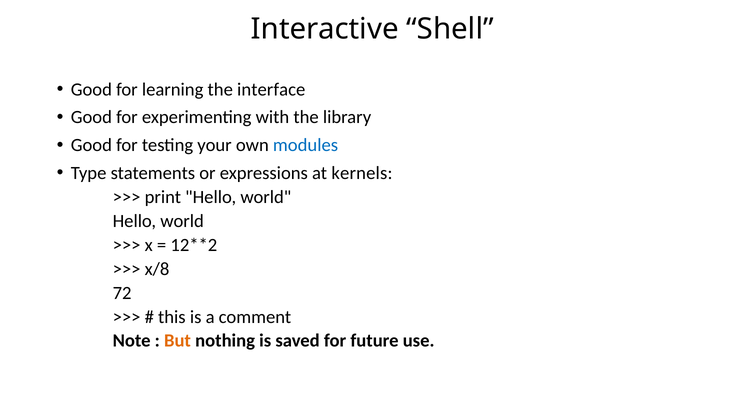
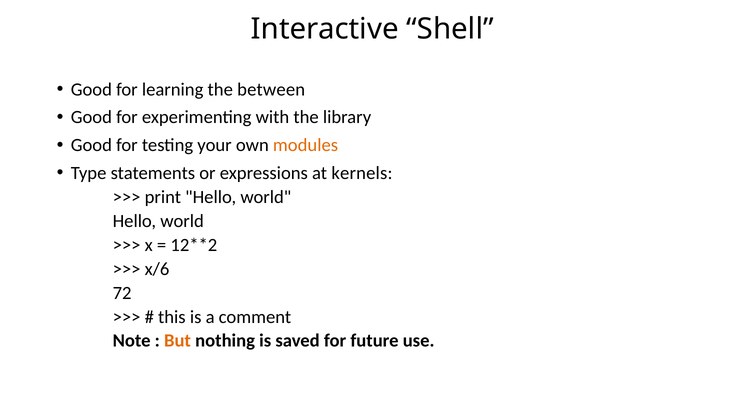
interface: interface -> between
modules colour: blue -> orange
x/8: x/8 -> x/6
